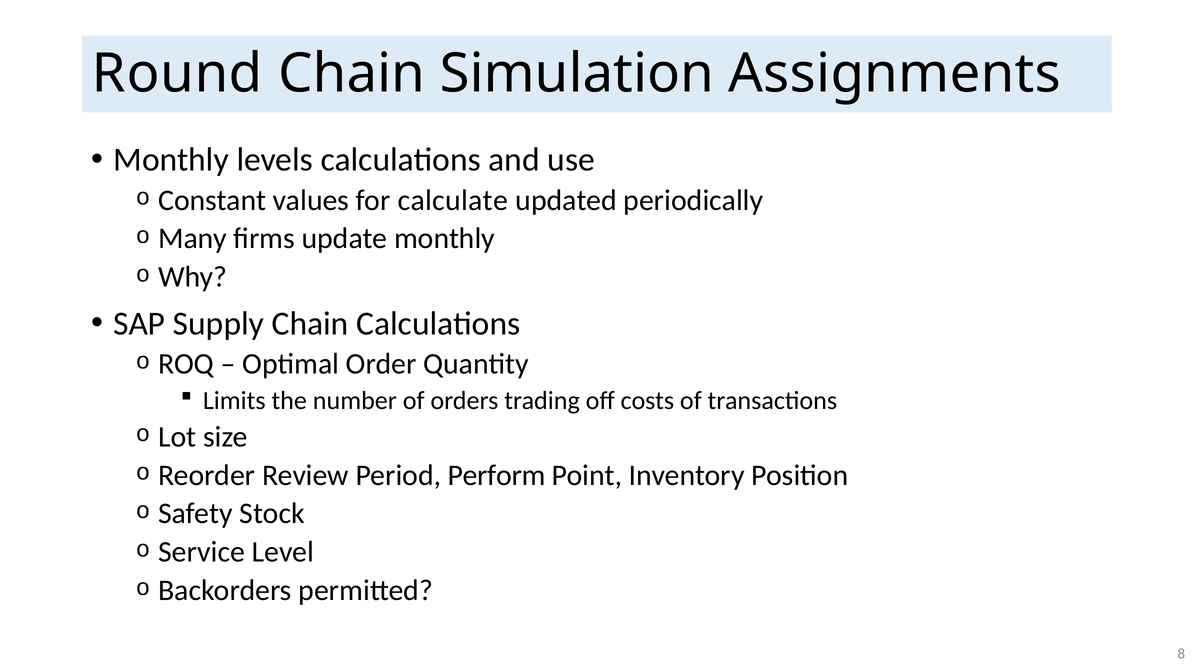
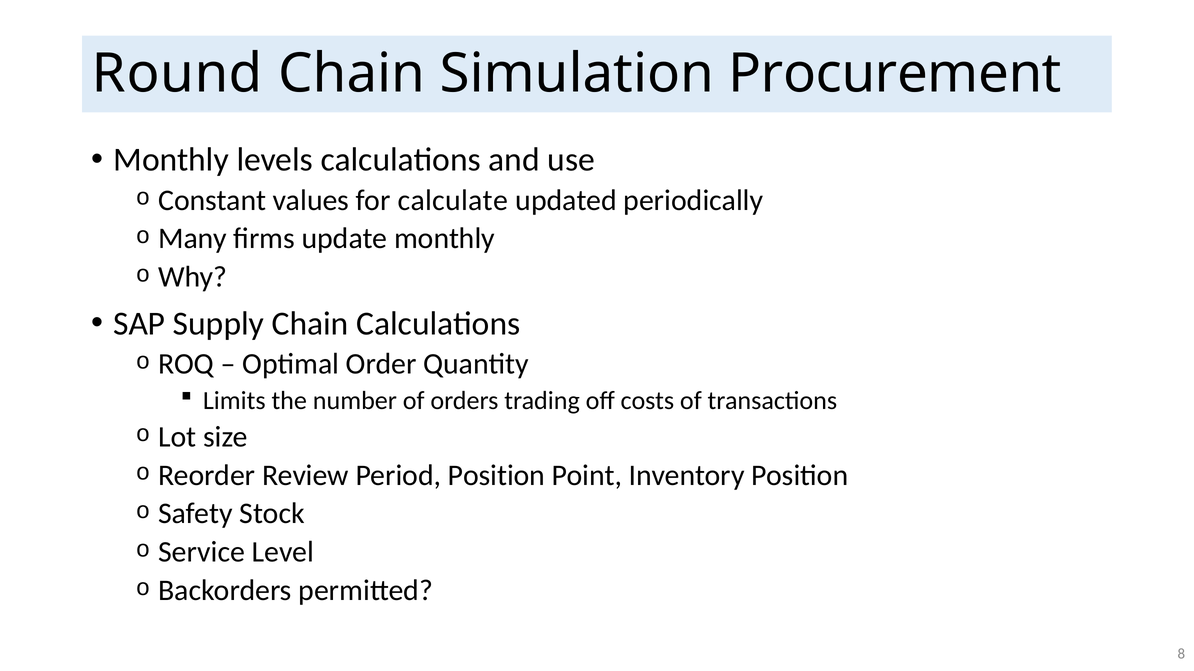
Assignments: Assignments -> Procurement
Period Perform: Perform -> Position
